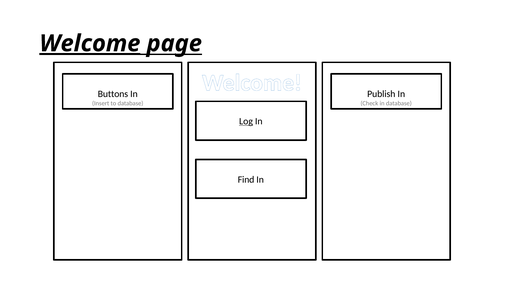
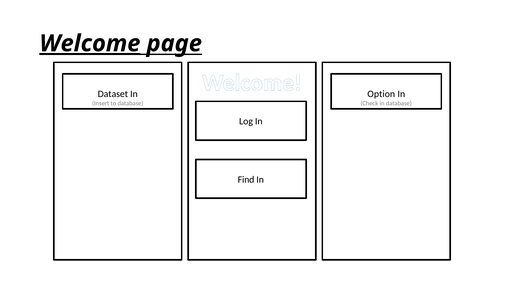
Buttons: Buttons -> Dataset
Publish: Publish -> Option
Log underline: present -> none
